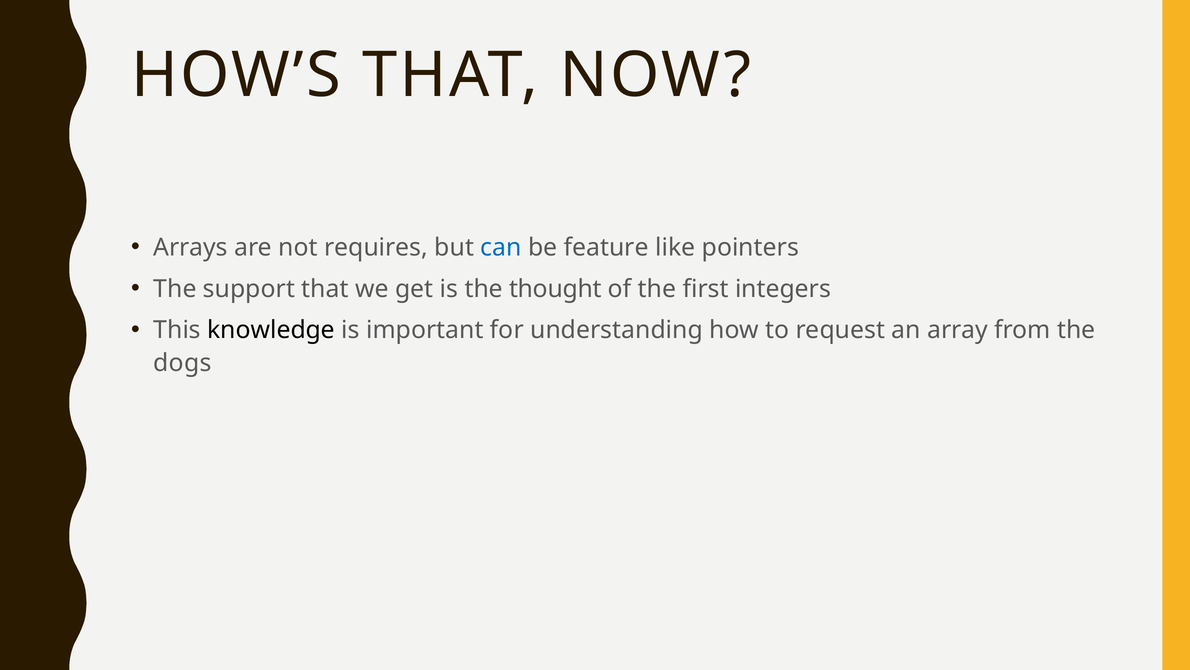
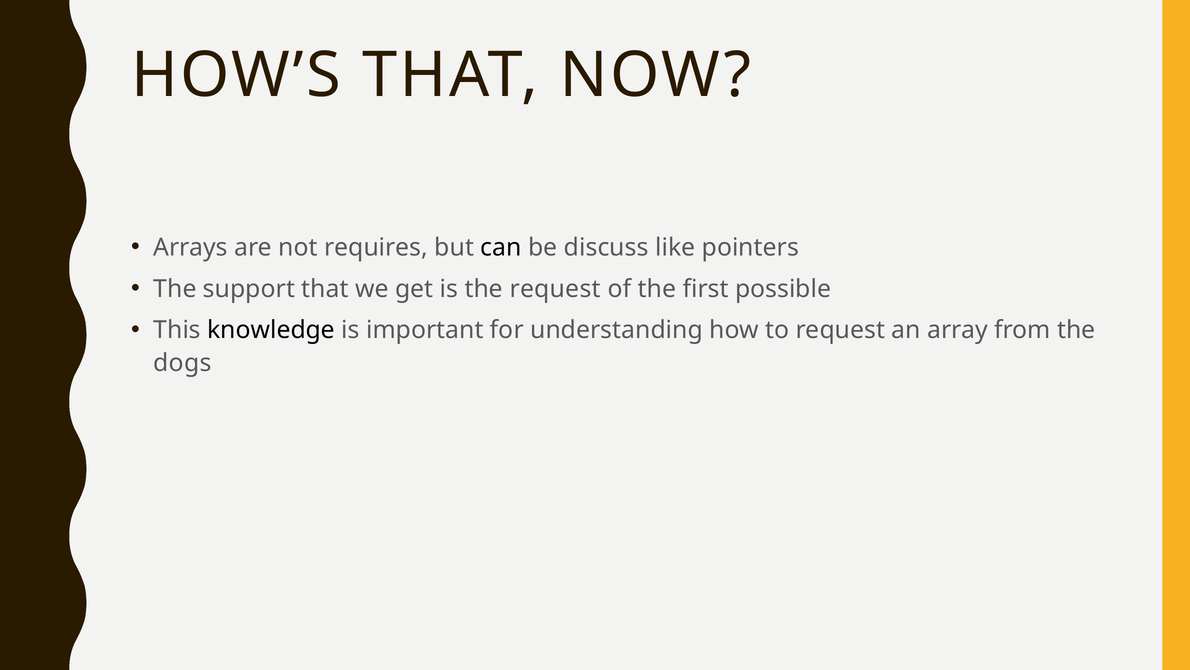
can colour: blue -> black
feature: feature -> discuss
the thought: thought -> request
integers: integers -> possible
